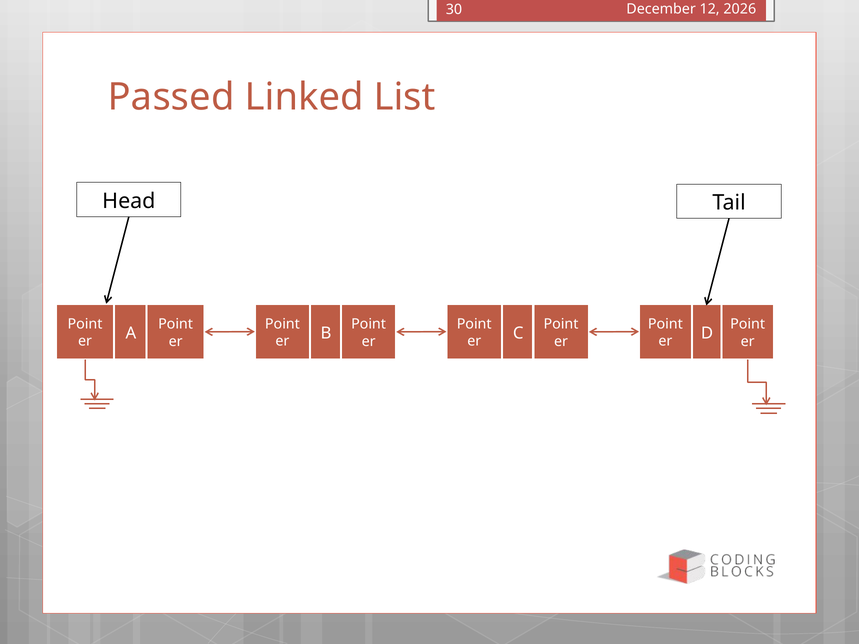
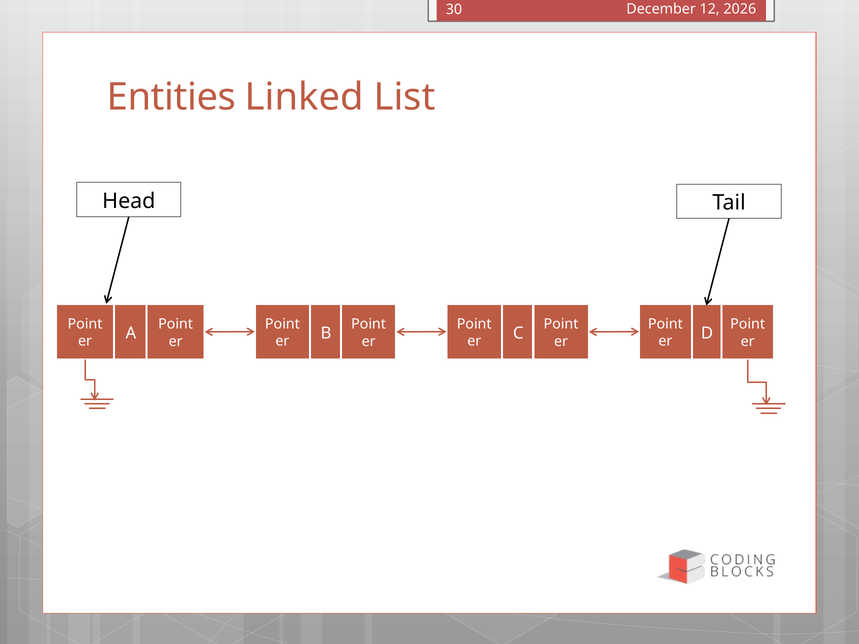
Passed: Passed -> Entities
